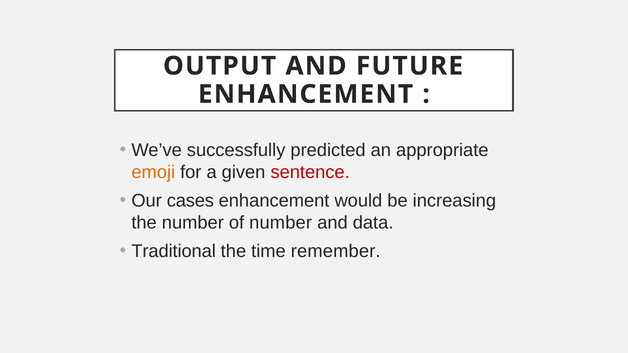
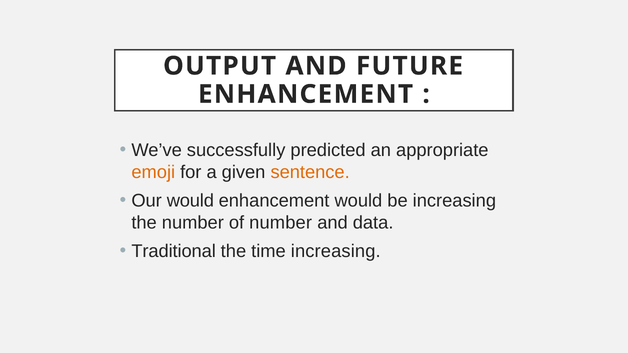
sentence colour: red -> orange
Our cases: cases -> would
time remember: remember -> increasing
